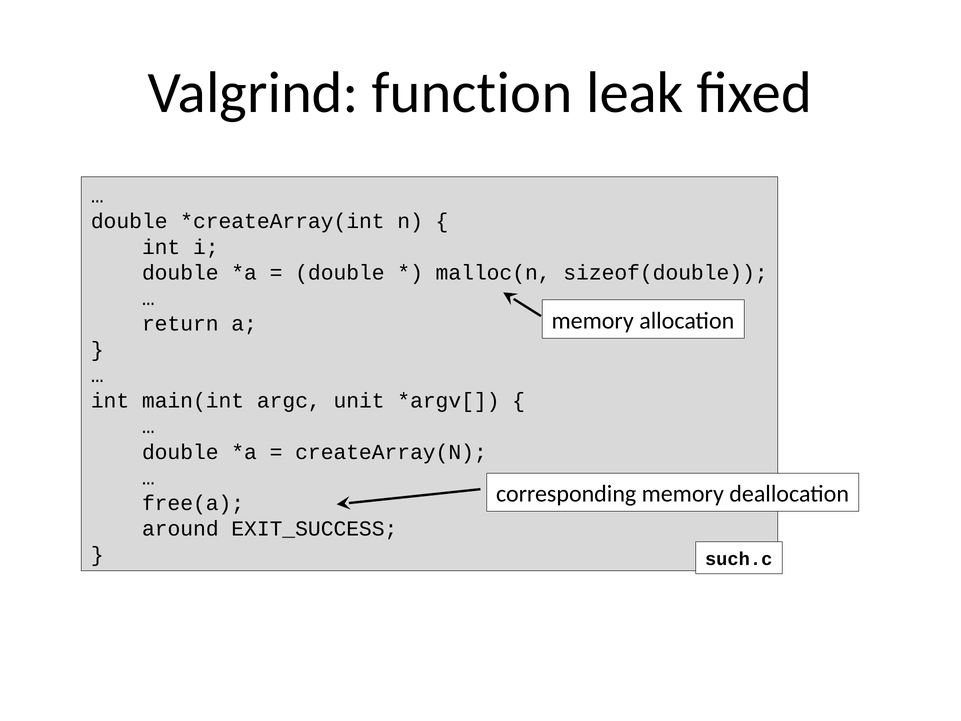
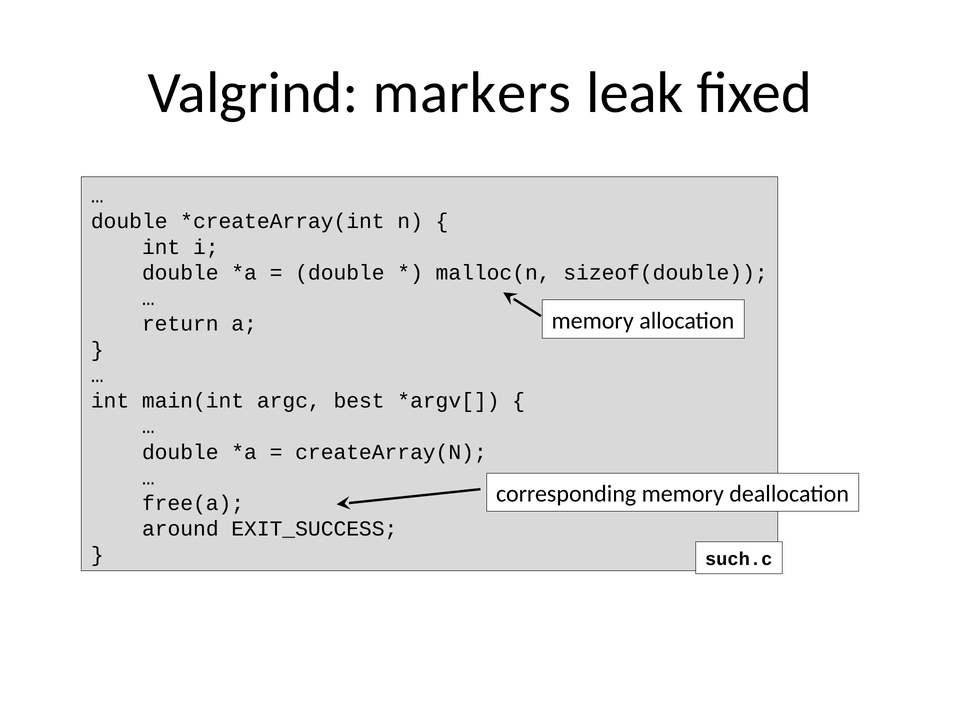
function: function -> markers
unit: unit -> best
